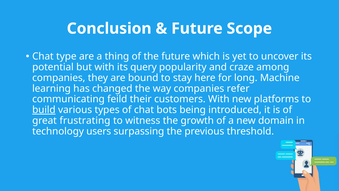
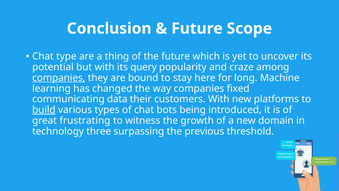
companies at (59, 78) underline: none -> present
refer: refer -> fixed
feild: feild -> data
users: users -> three
